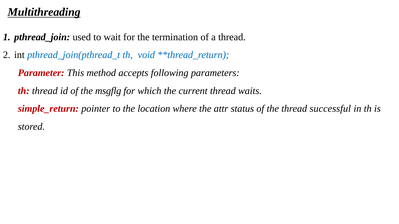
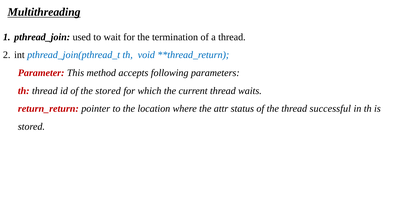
the msgflg: msgflg -> stored
simple_return: simple_return -> return_return
